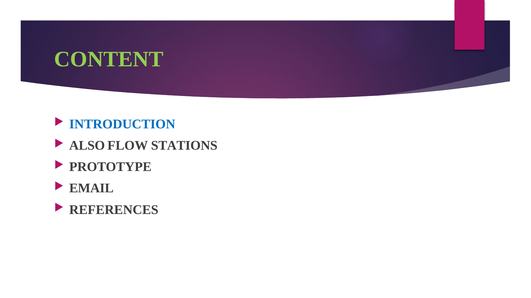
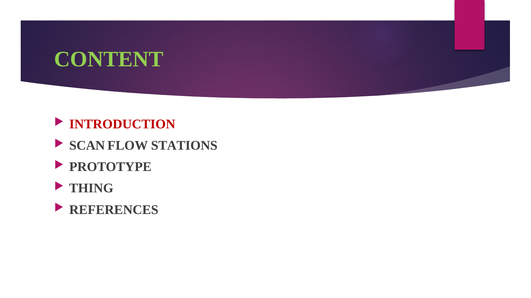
INTRODUCTION colour: blue -> red
ALSO: ALSO -> SCAN
EMAIL: EMAIL -> THING
